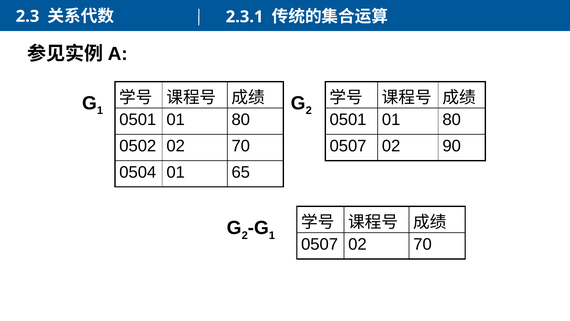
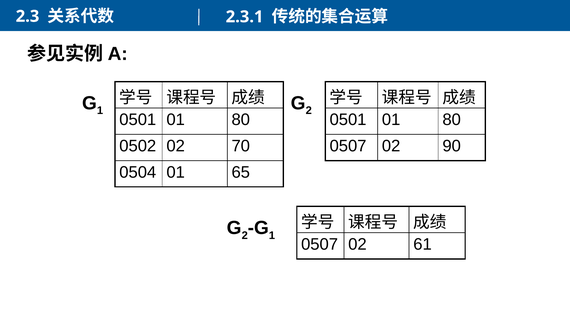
0507 02 70: 70 -> 61
